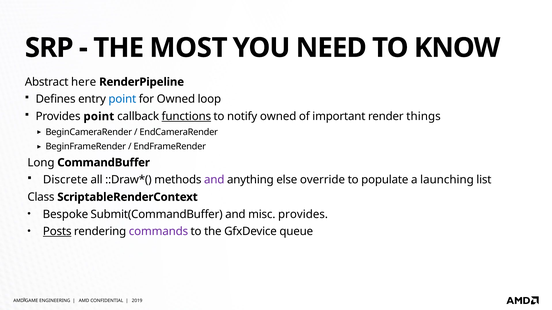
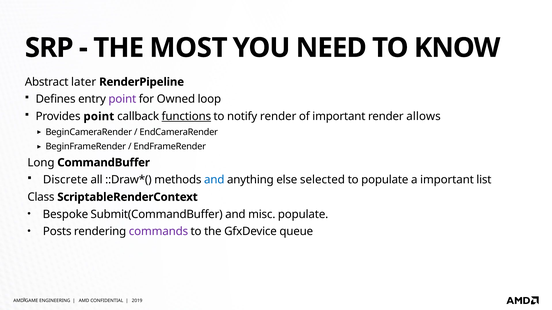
here: here -> later
point at (122, 99) colour: blue -> purple
notify owned: owned -> render
things: things -> allows
and at (214, 180) colour: purple -> blue
override: override -> selected
a launching: launching -> important
misc provides: provides -> populate
Posts underline: present -> none
